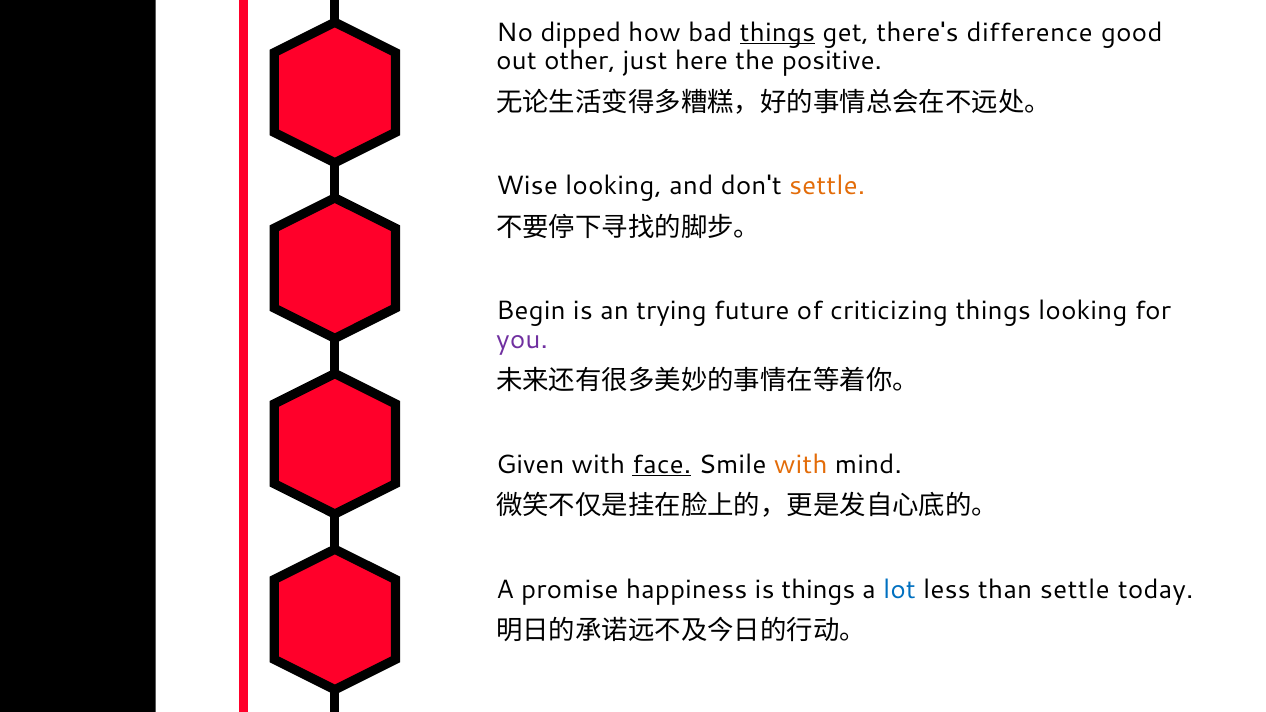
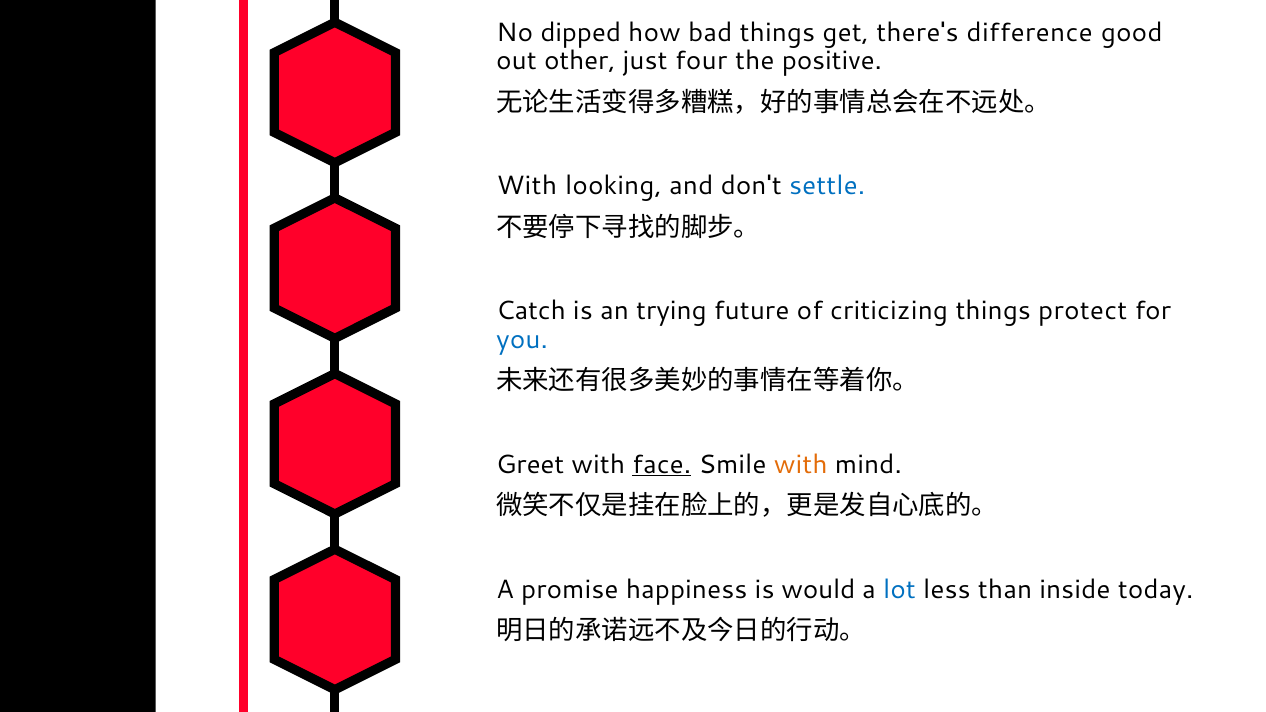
things at (777, 32) underline: present -> none
here: here -> four
Wise at (527, 186): Wise -> With
settle at (827, 186) colour: orange -> blue
Begin: Begin -> Catch
things looking: looking -> protect
you colour: purple -> blue
Given: Given -> Greet
is things: things -> would
than settle: settle -> inside
